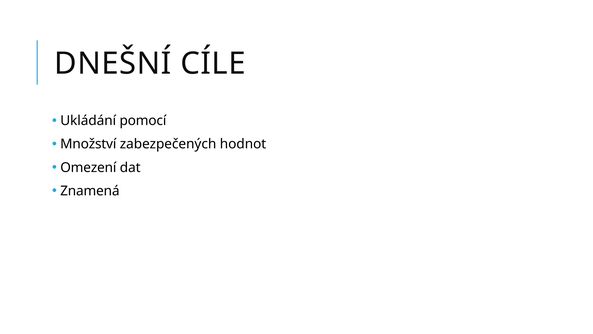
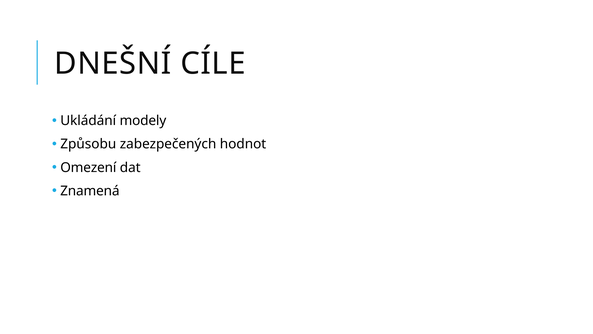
pomocí: pomocí -> modely
Množství: Množství -> Způsobu
